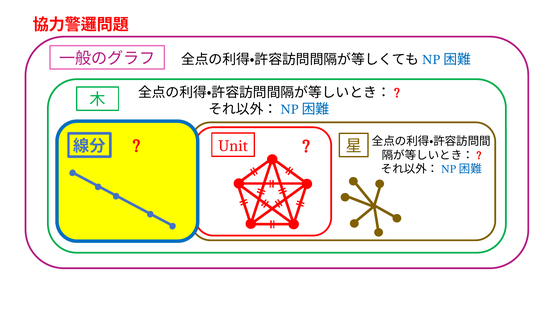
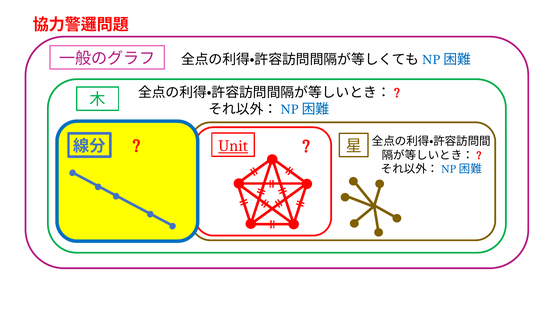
Unit underline: none -> present
